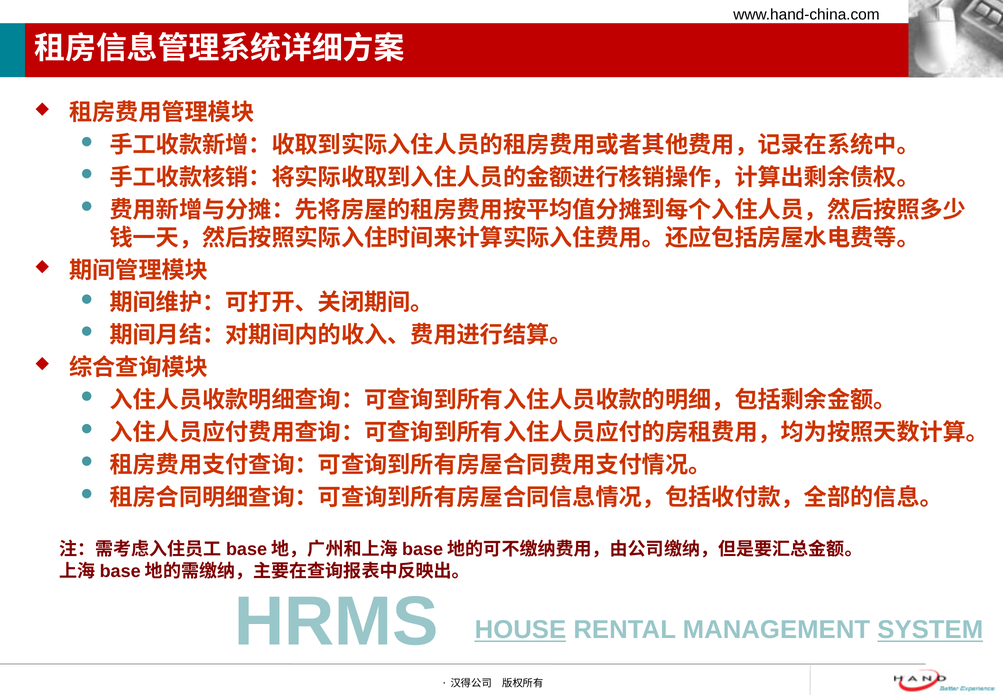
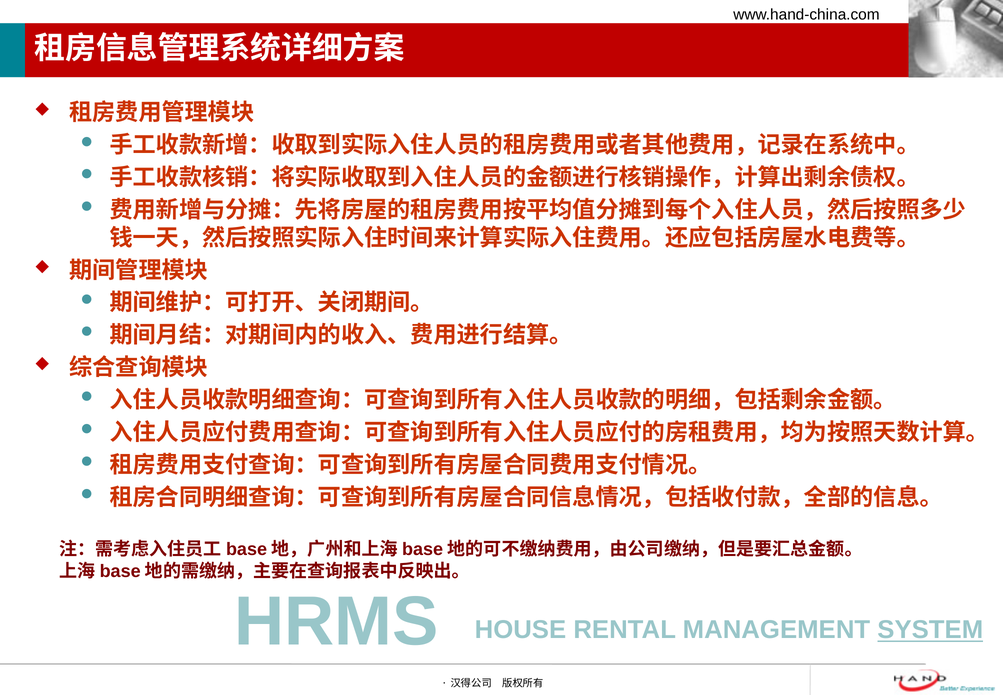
HOUSE underline: present -> none
